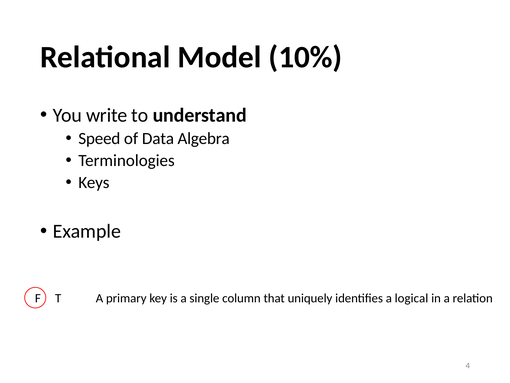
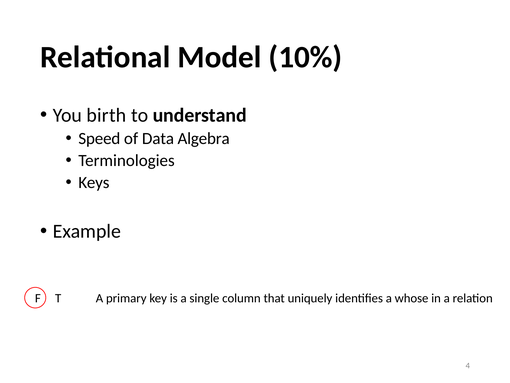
write: write -> birth
logical: logical -> whose
